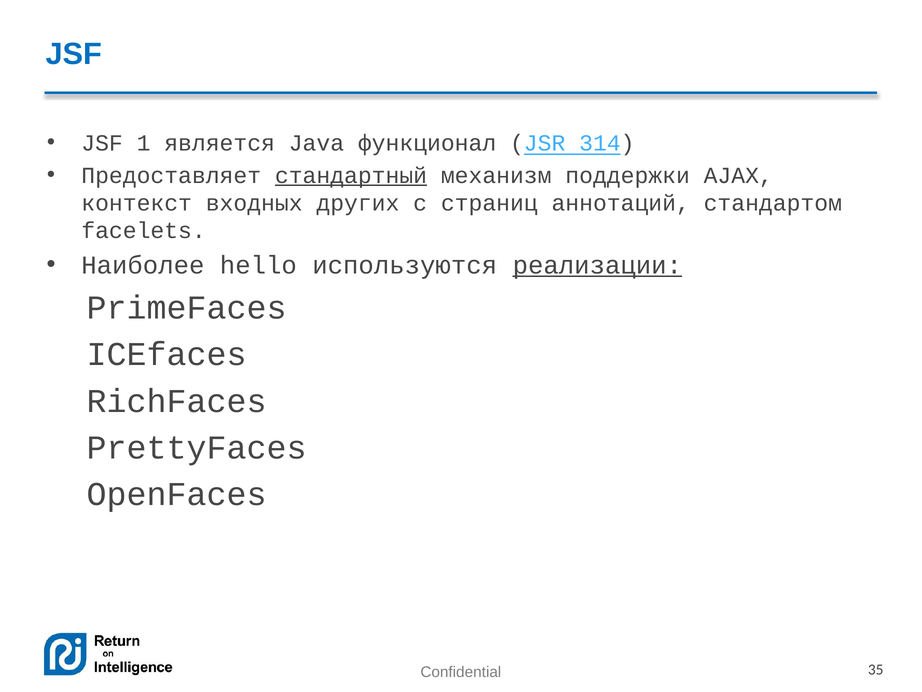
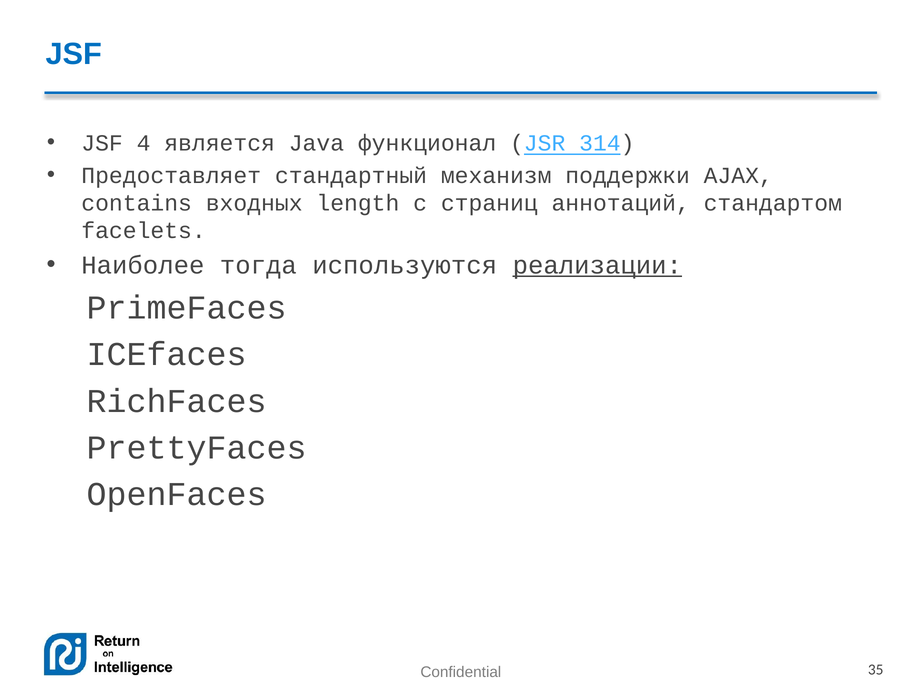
1: 1 -> 4
стандартный underline: present -> none
контекст: контекст -> contains
других: других -> length
hello: hello -> тогда
